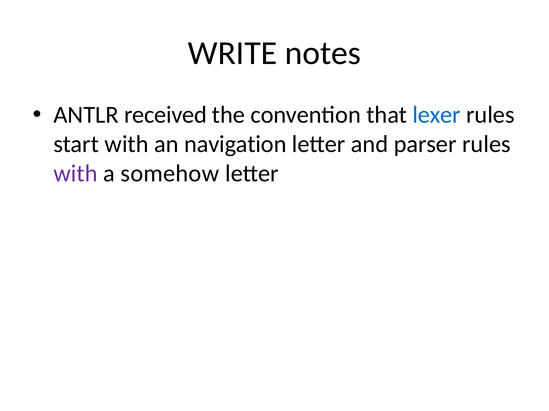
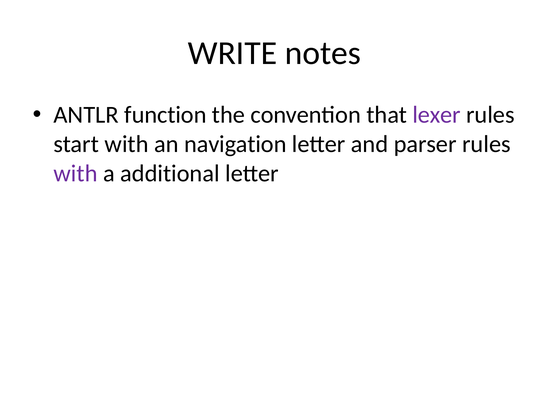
received: received -> function
lexer colour: blue -> purple
somehow: somehow -> additional
